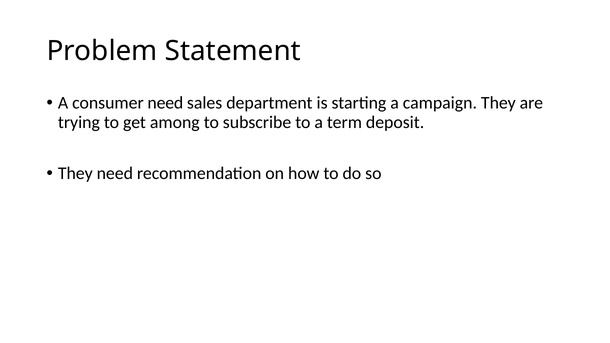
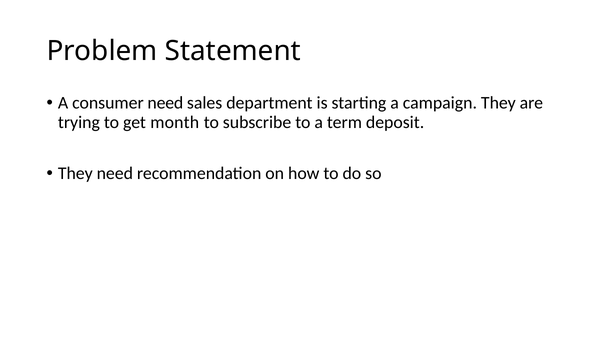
among: among -> month
